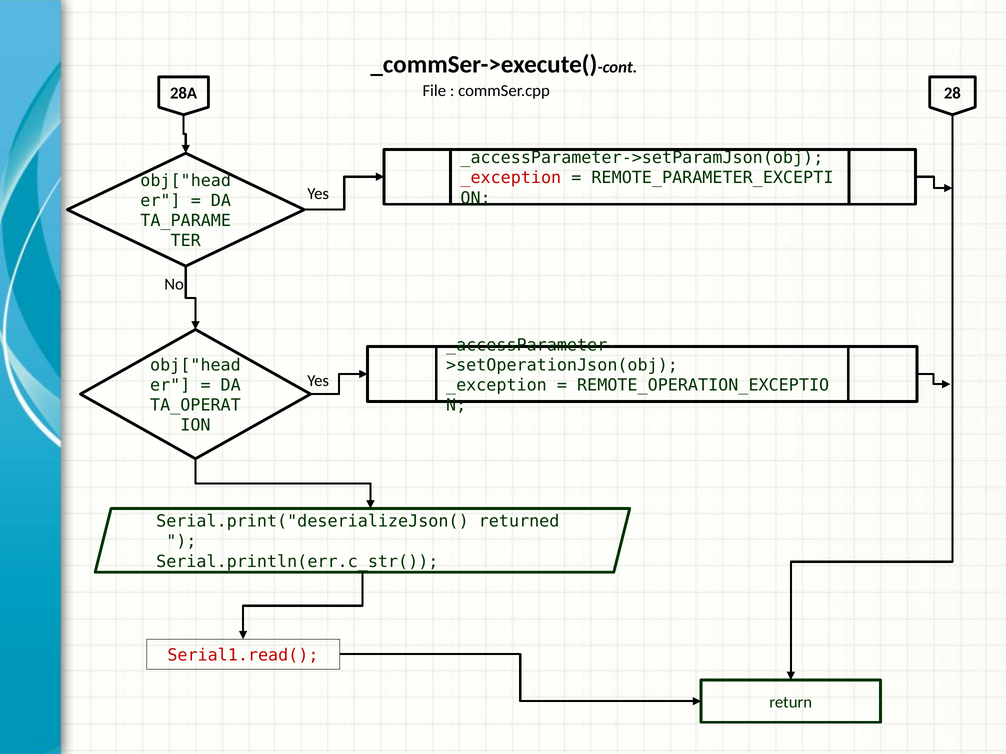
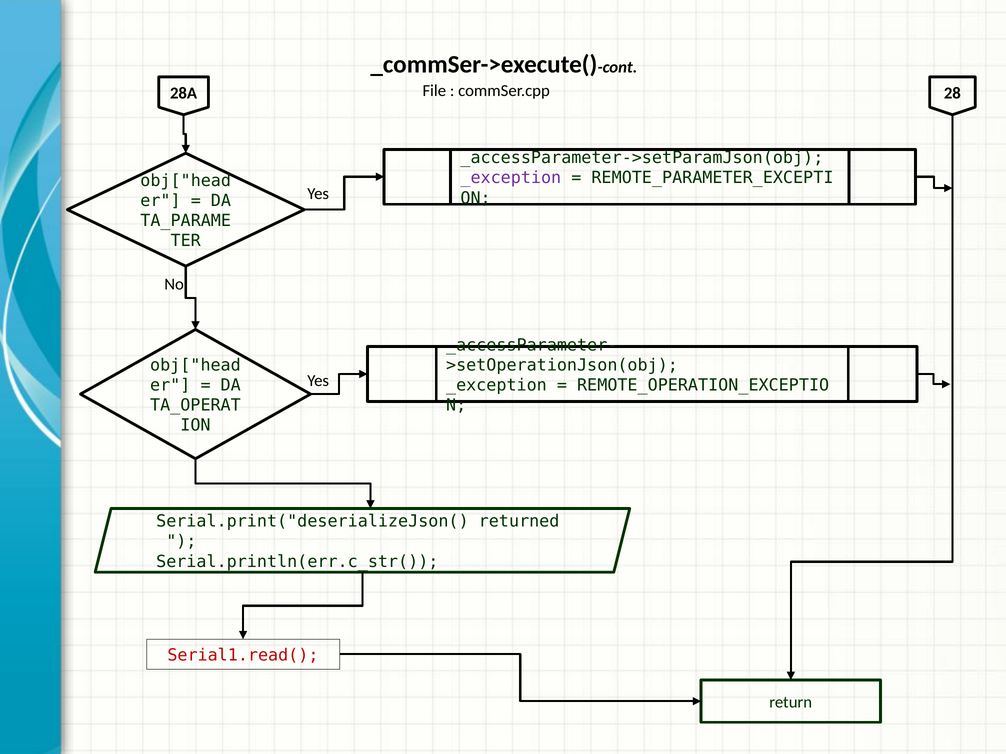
_exception at (511, 178) colour: red -> purple
